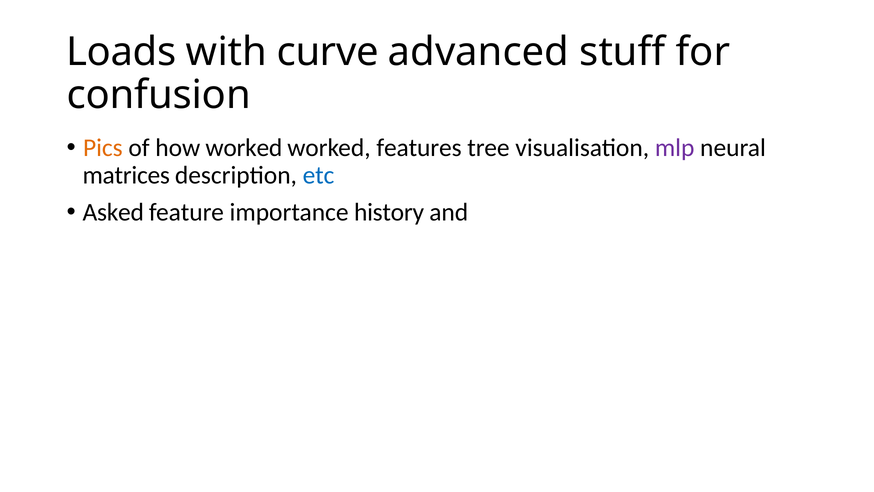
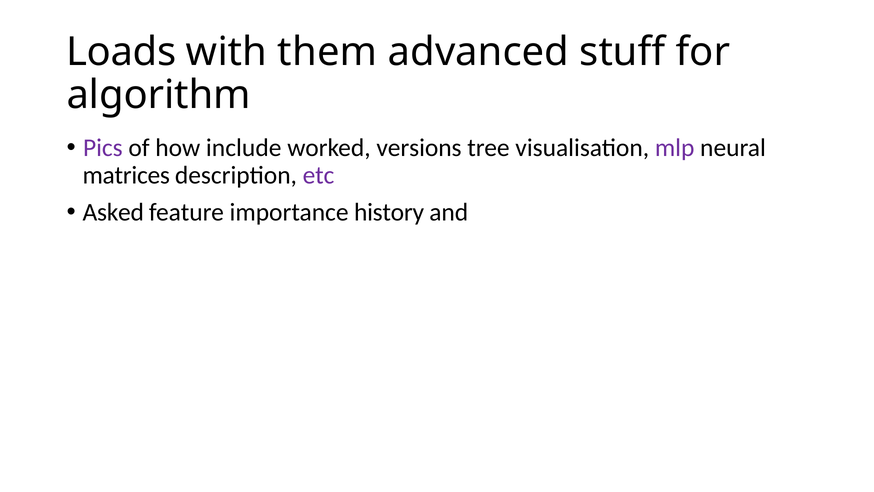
curve: curve -> them
confusion: confusion -> algorithm
Pics colour: orange -> purple
how worked: worked -> include
features: features -> versions
etc colour: blue -> purple
